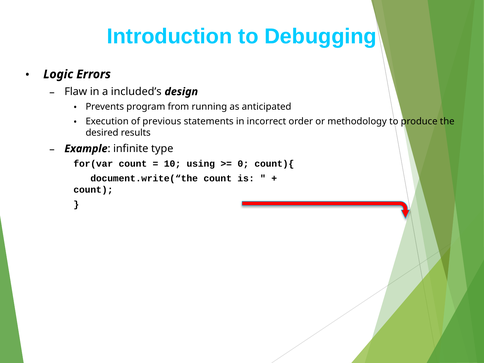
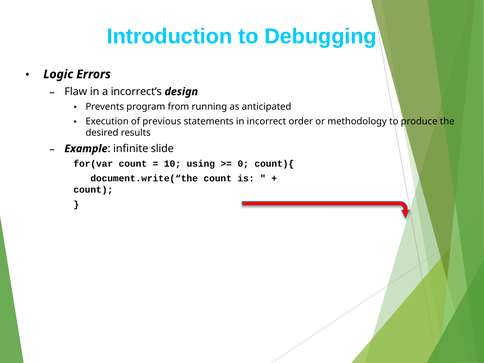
included’s: included’s -> incorrect’s
type: type -> slide
